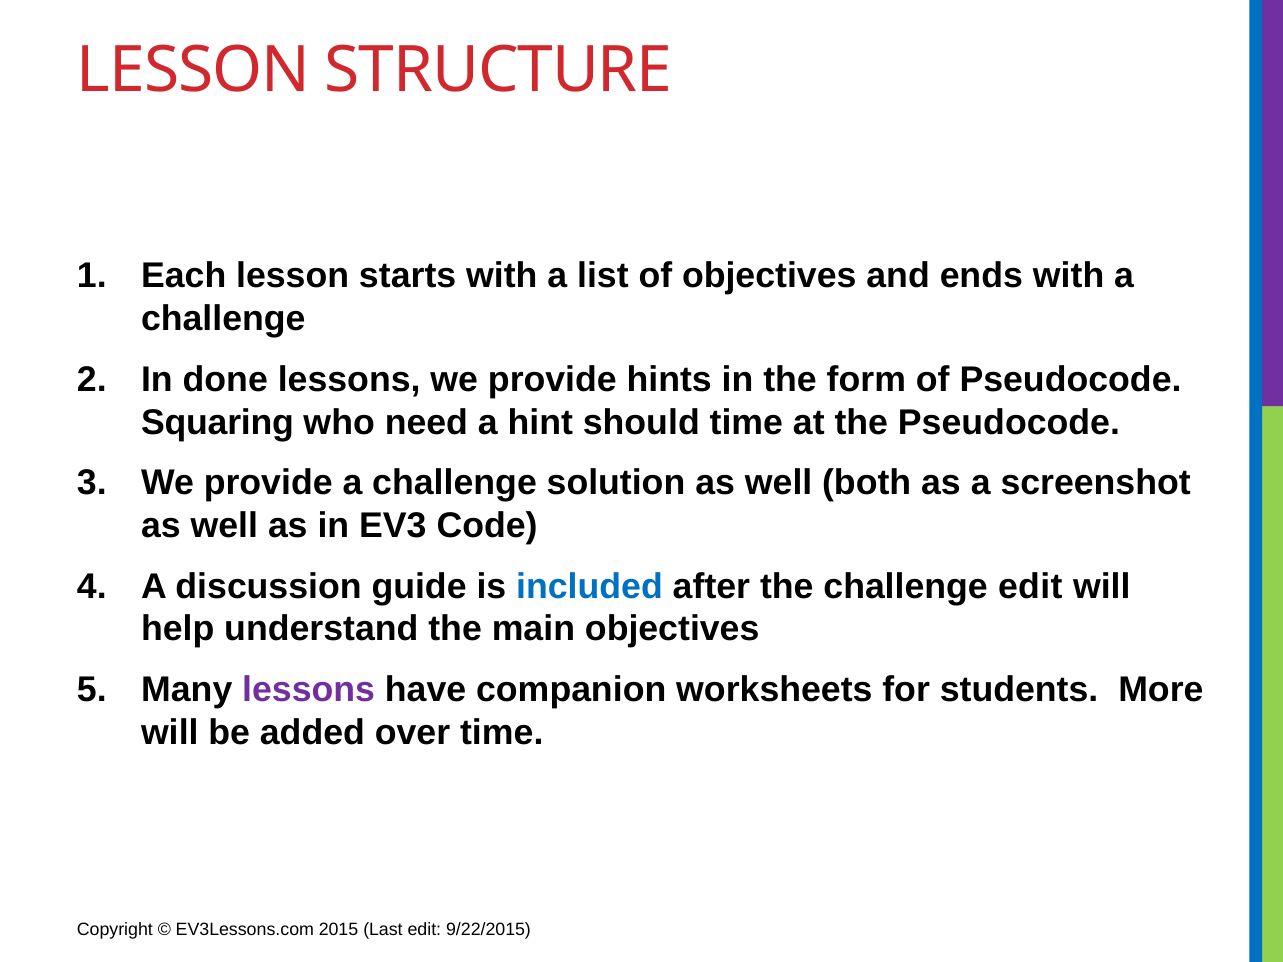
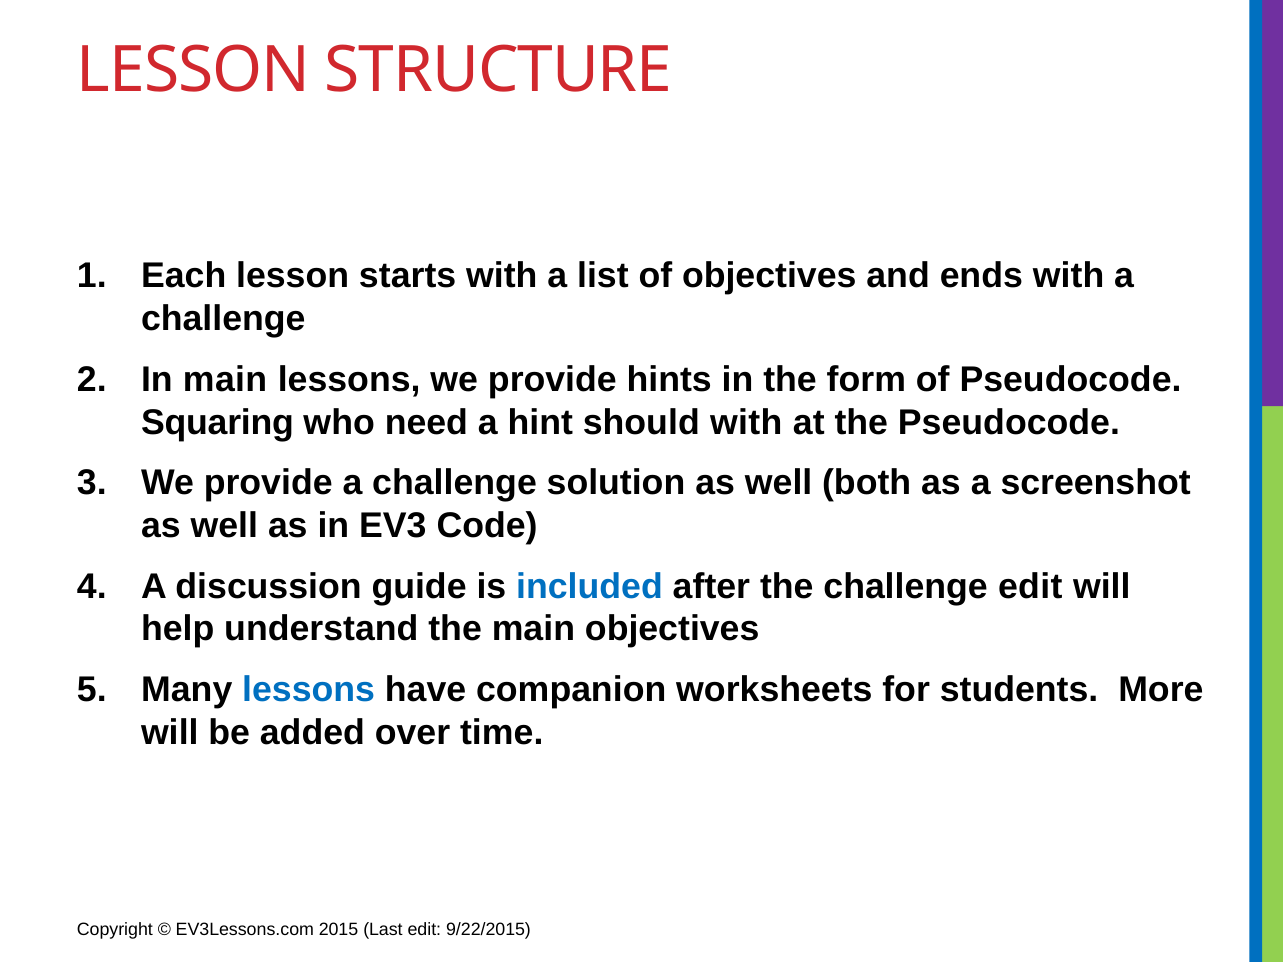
In done: done -> main
should time: time -> with
lessons at (309, 690) colour: purple -> blue
